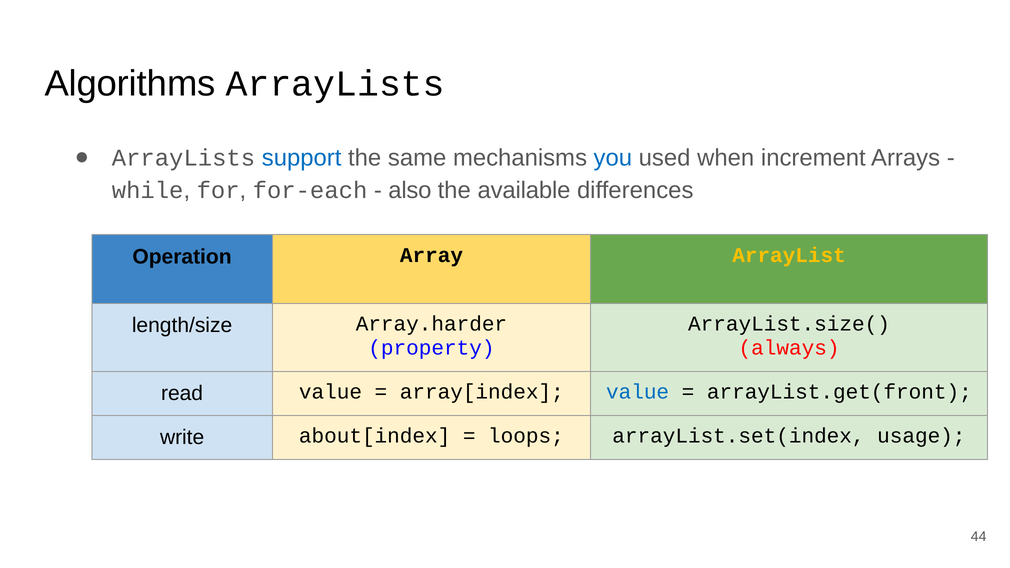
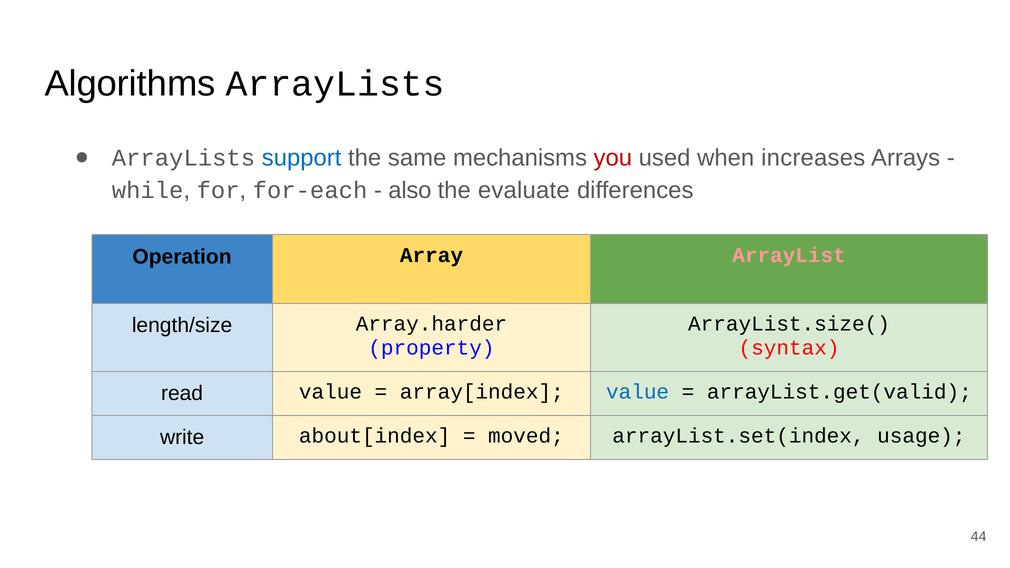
you colour: blue -> red
increment: increment -> increases
available: available -> evaluate
ArrayList colour: yellow -> pink
always: always -> syntax
arrayList.get(front: arrayList.get(front -> arrayList.get(valid
loops: loops -> moved
